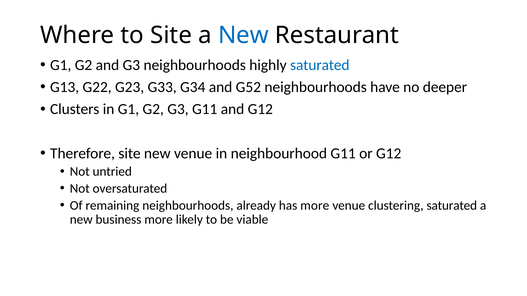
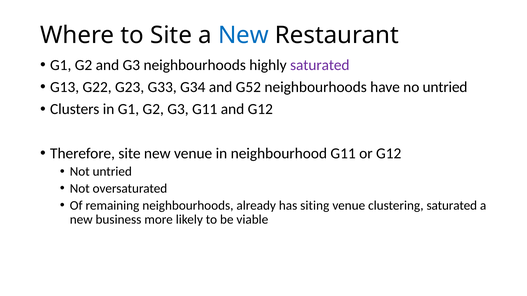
saturated at (320, 65) colour: blue -> purple
no deeper: deeper -> untried
has more: more -> siting
